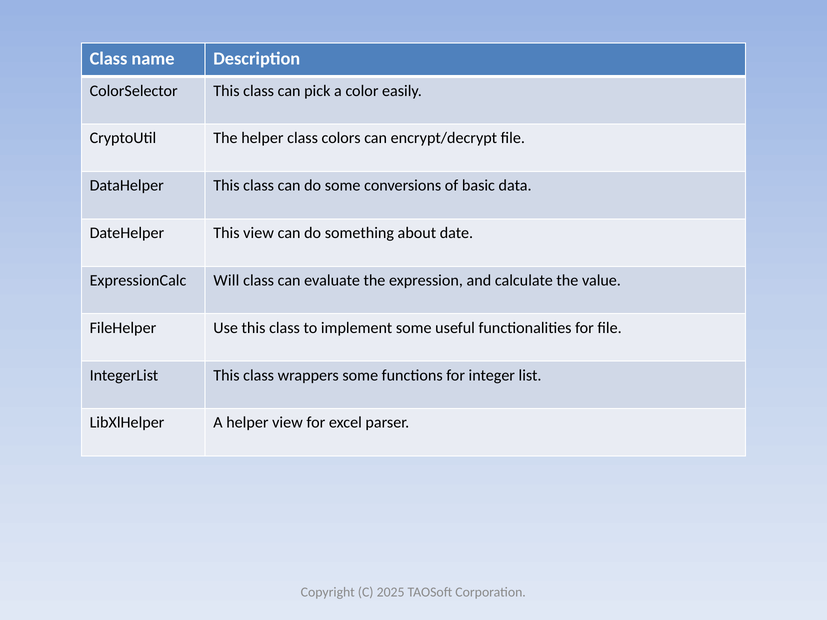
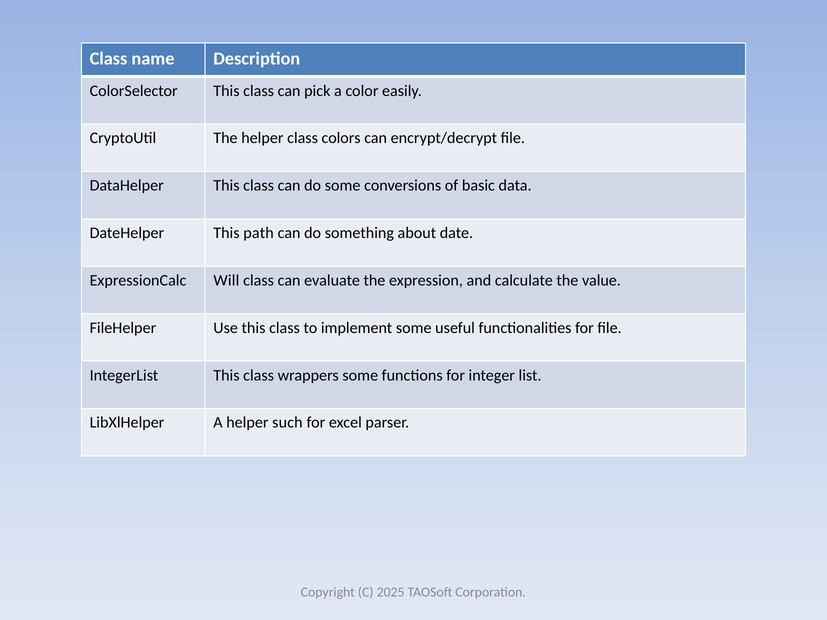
This view: view -> path
helper view: view -> such
